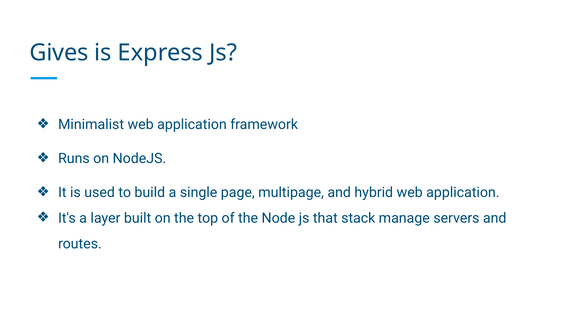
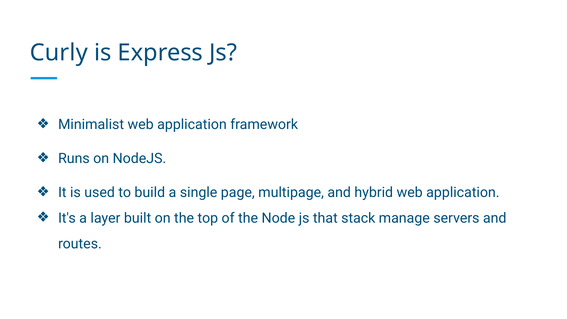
Gives: Gives -> Curly
